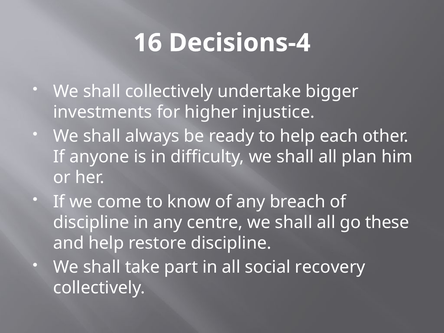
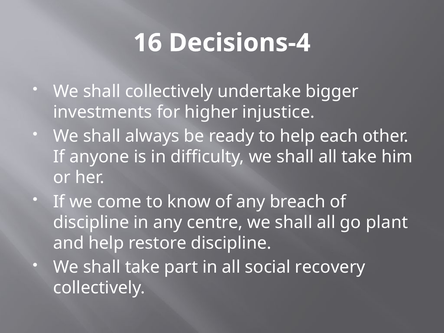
all plan: plan -> take
these: these -> plant
